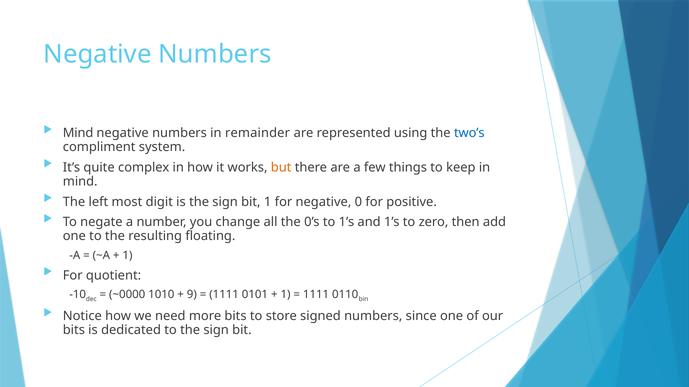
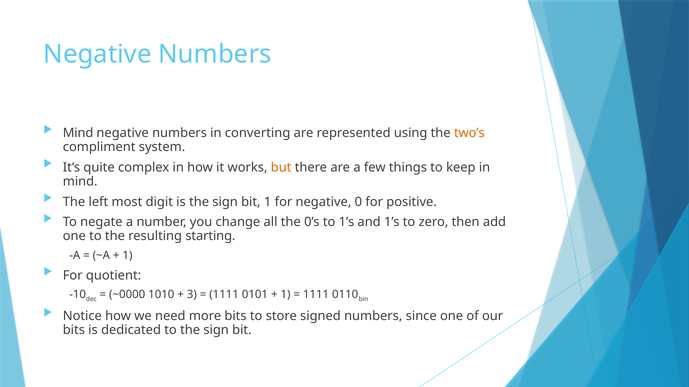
remainder: remainder -> converting
two’s colour: blue -> orange
floating: floating -> starting
9: 9 -> 3
